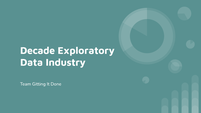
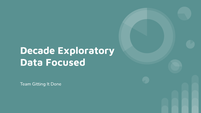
Industry: Industry -> Focused
